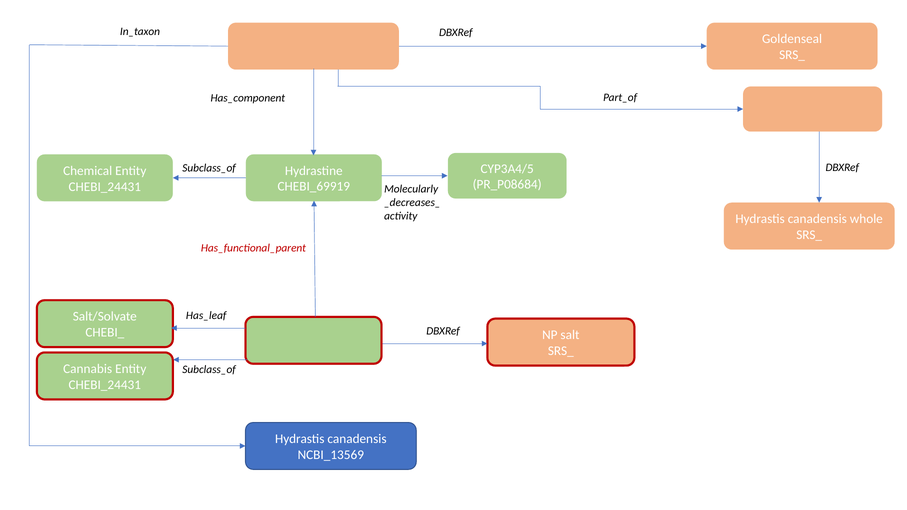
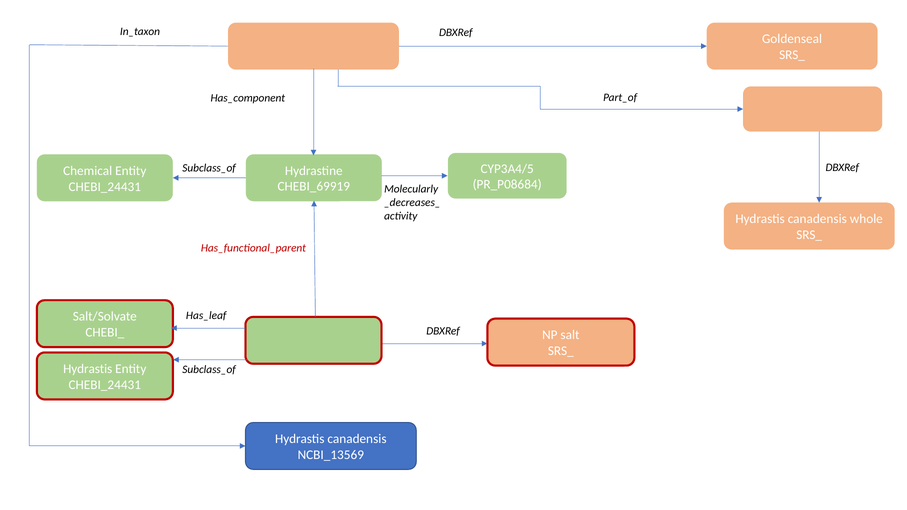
Cannabis at (88, 369): Cannabis -> Hydrastis
